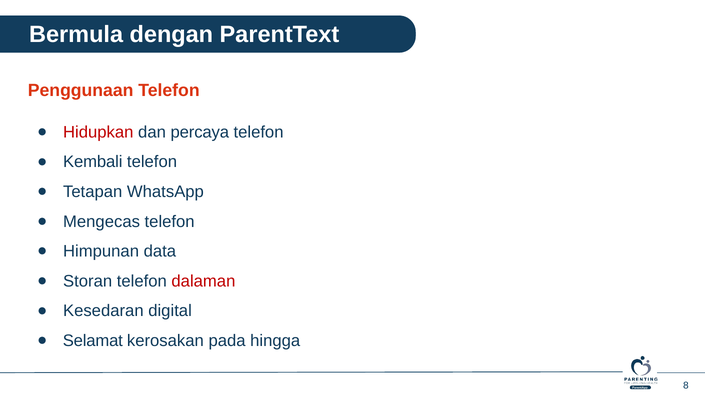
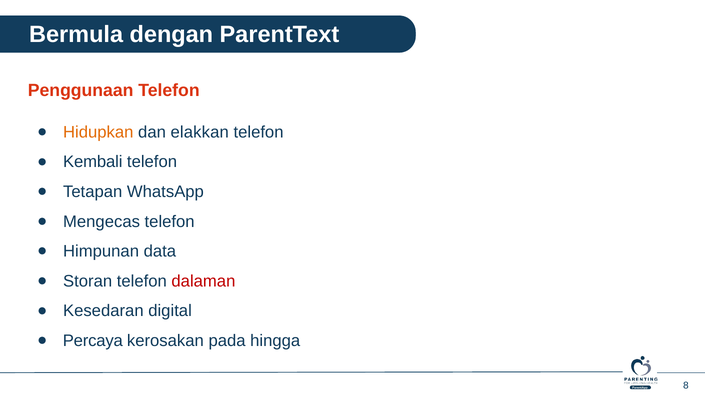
Hidupkan colour: red -> orange
percaya: percaya -> elakkan
Selamat: Selamat -> Percaya
